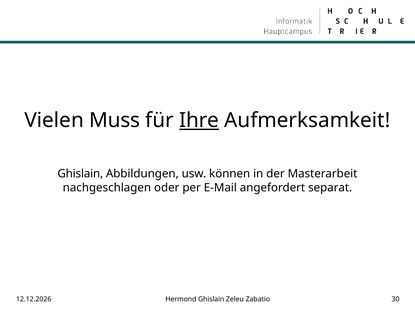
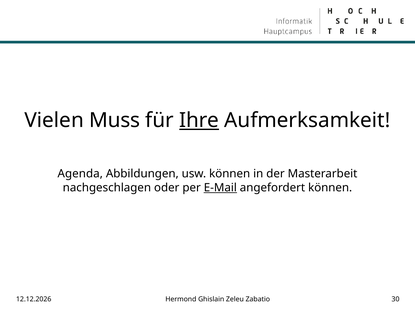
Ghislain at (80, 174): Ghislain -> Agenda
E-Mail underline: none -> present
angefordert separat: separat -> können
